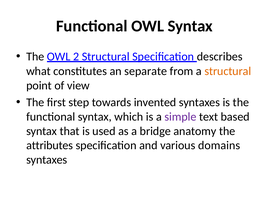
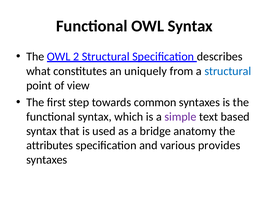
separate: separate -> uniquely
structural at (228, 71) colour: orange -> blue
invented: invented -> common
domains: domains -> provides
